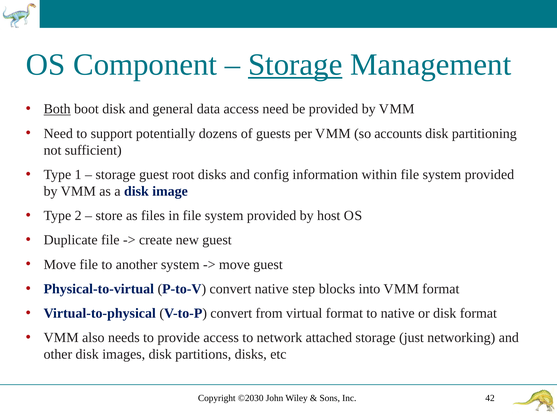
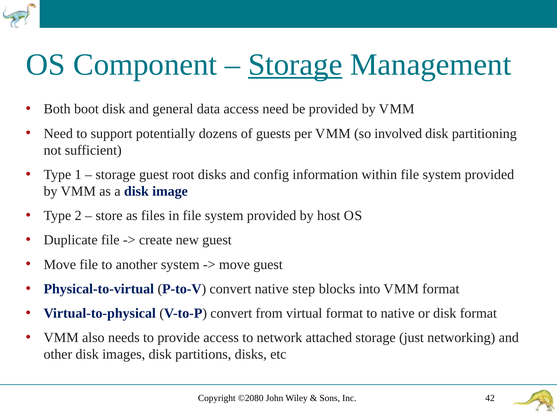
Both underline: present -> none
accounts: accounts -> involved
©2030: ©2030 -> ©2080
